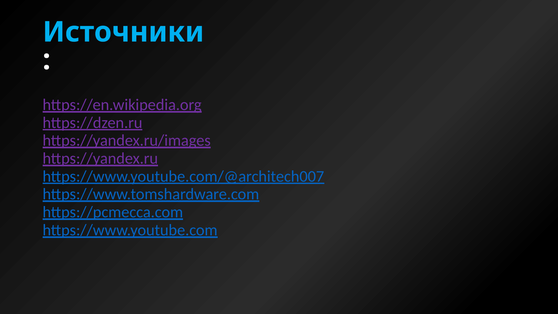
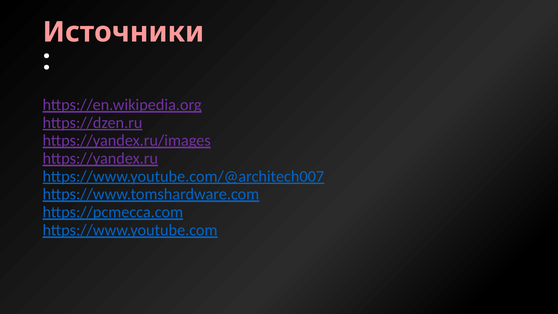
Источники colour: light blue -> pink
